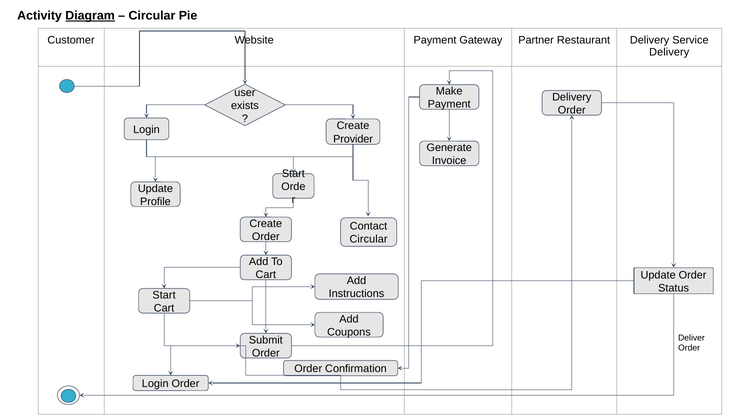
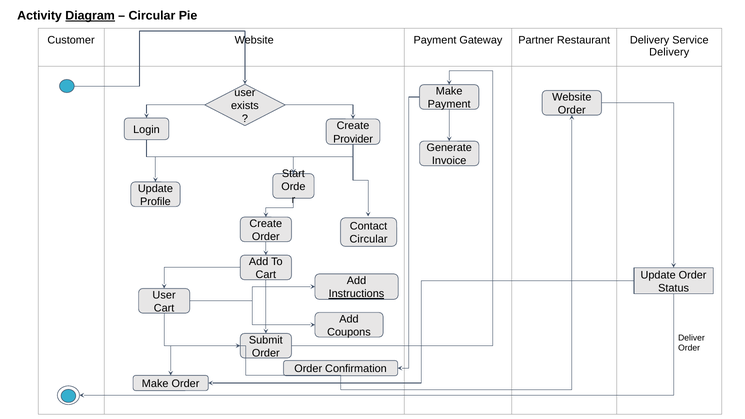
Delivery at (572, 97): Delivery -> Website
Instructions underline: none -> present
Start at (164, 295): Start -> User
Login at (155, 384): Login -> Make
